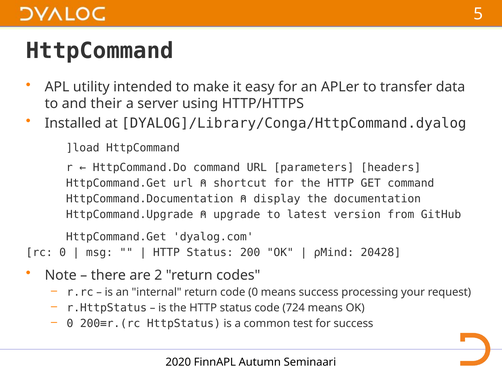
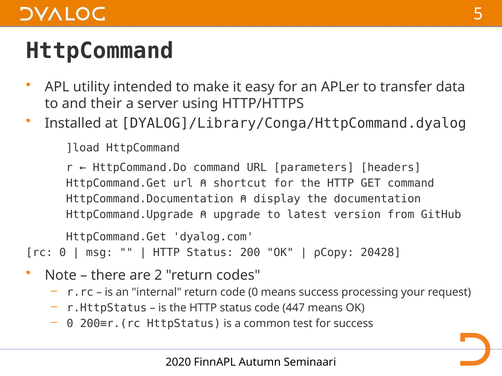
⍴Mind: ⍴Mind -> ⍴Copy
724: 724 -> 447
